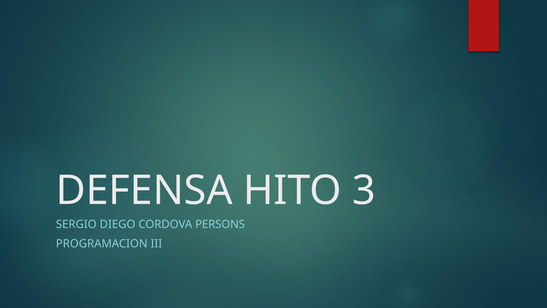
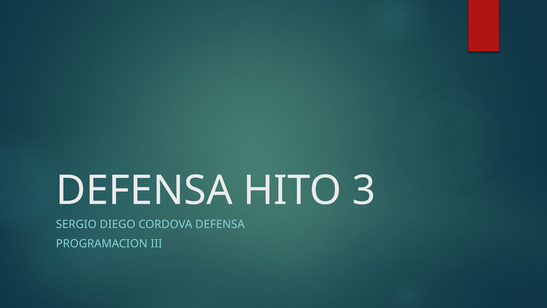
CORDOVA PERSONS: PERSONS -> DEFENSA
